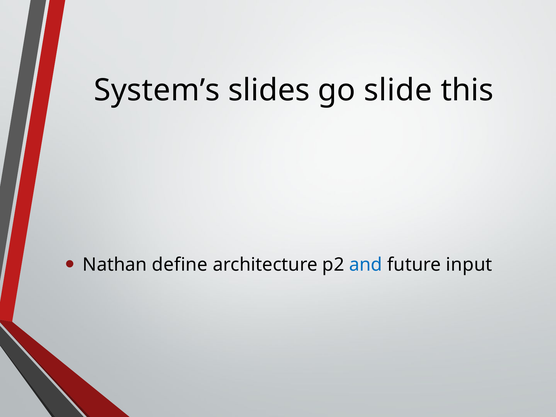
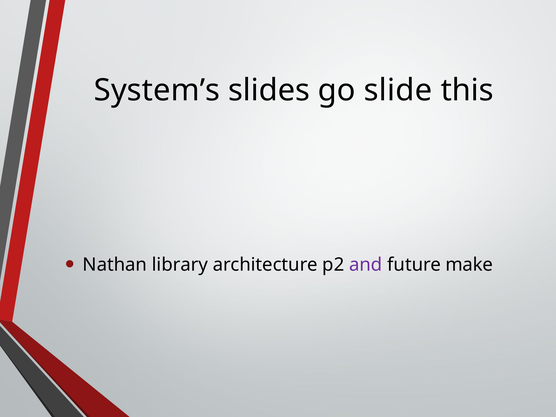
define: define -> library
and colour: blue -> purple
input: input -> make
